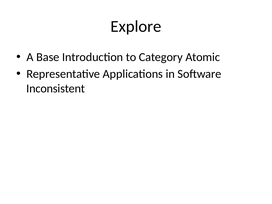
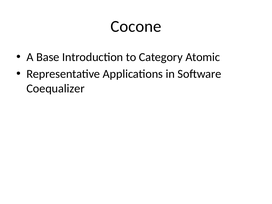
Explore: Explore -> Cocone
Inconsistent: Inconsistent -> Coequalizer
